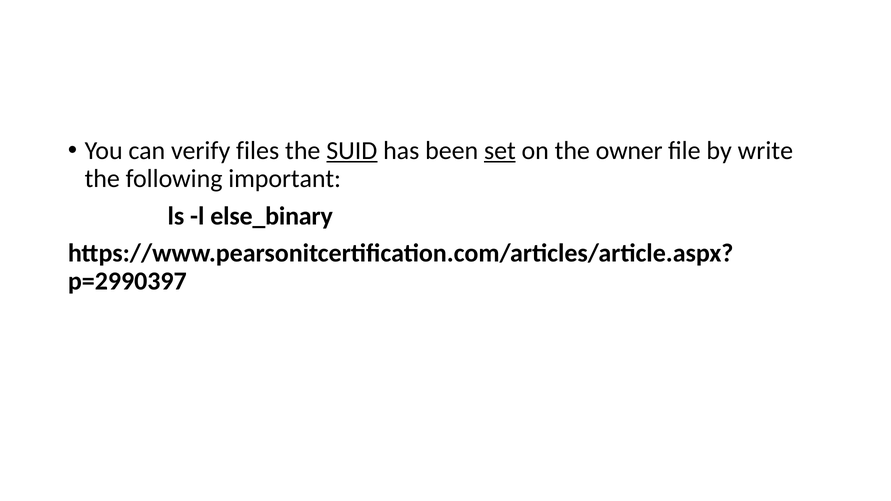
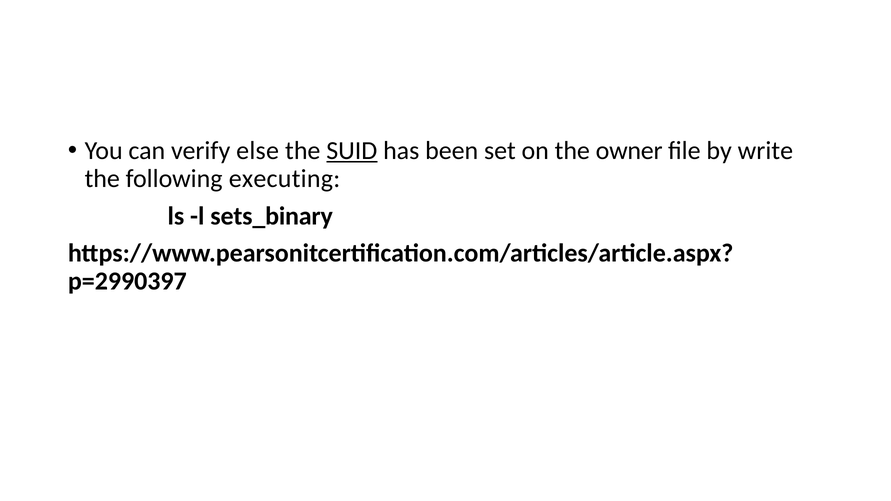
files: files -> else
set underline: present -> none
important: important -> executing
else_binary: else_binary -> sets_binary
